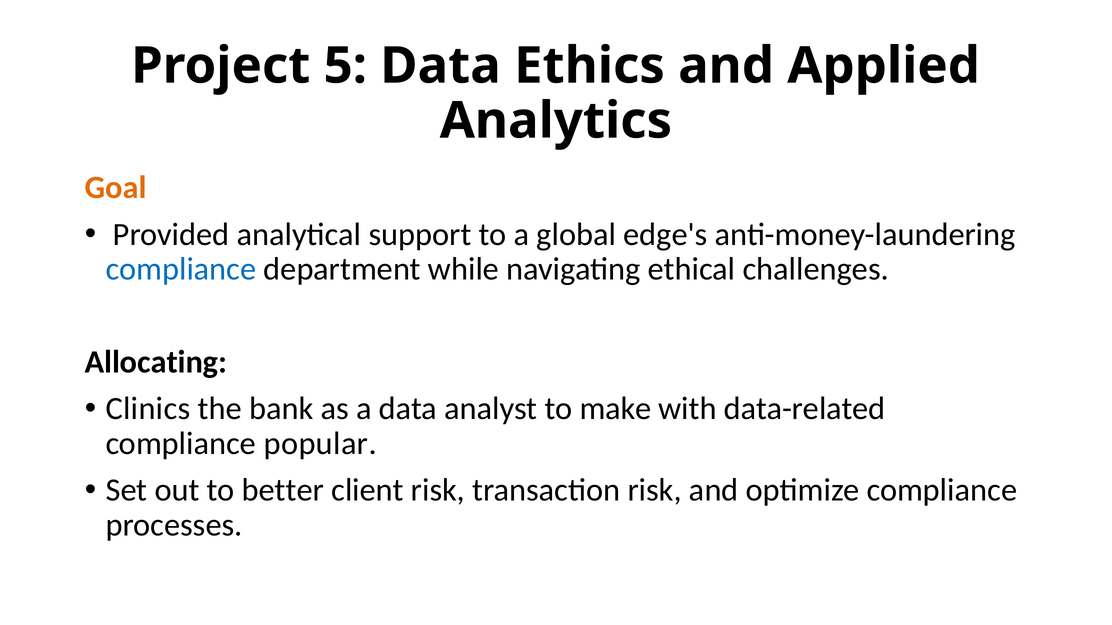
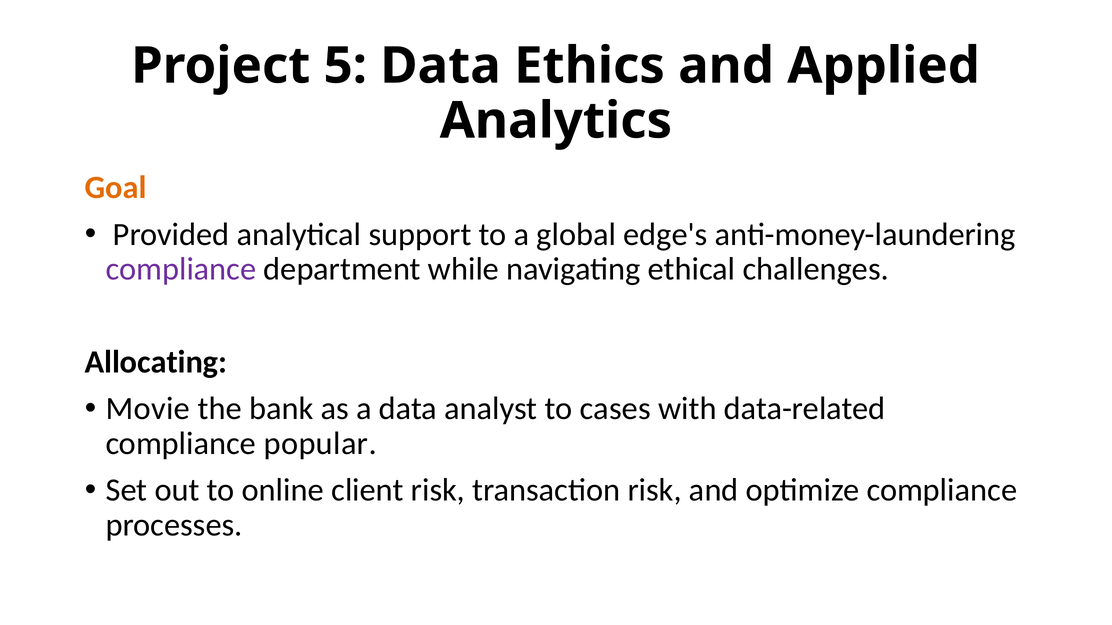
compliance at (181, 269) colour: blue -> purple
Clinics: Clinics -> Movie
make: make -> cases
better: better -> online
